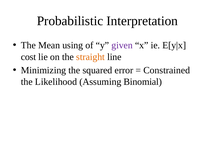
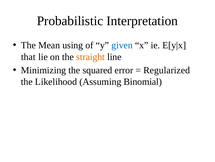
given colour: purple -> blue
cost: cost -> that
Constrained: Constrained -> Regularized
